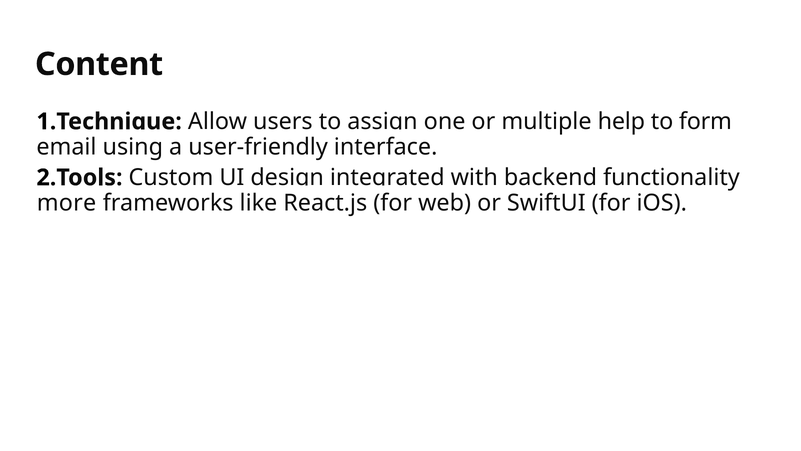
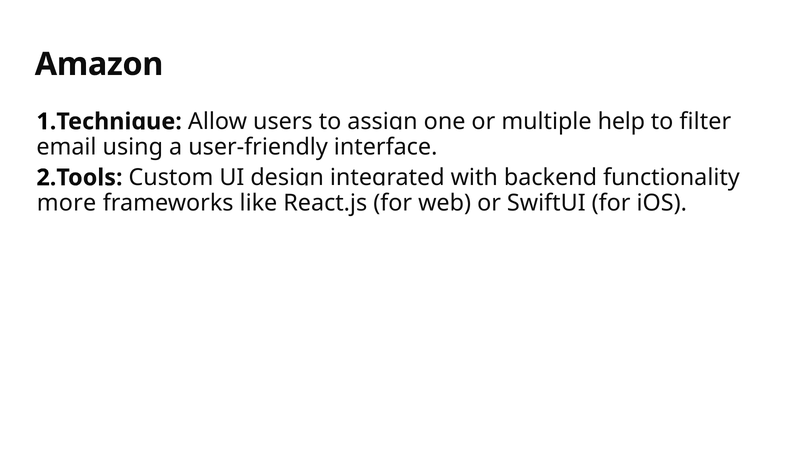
Content: Content -> Amazon
form: form -> filter
